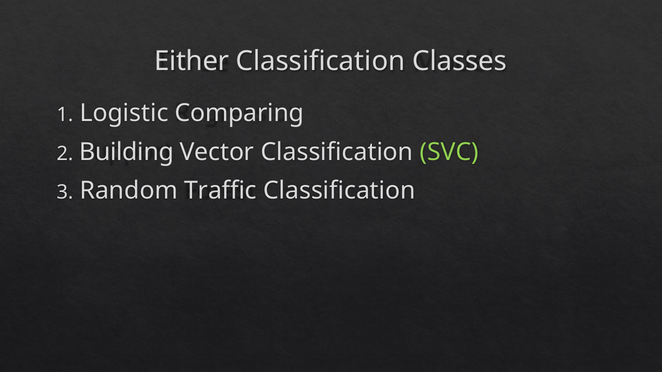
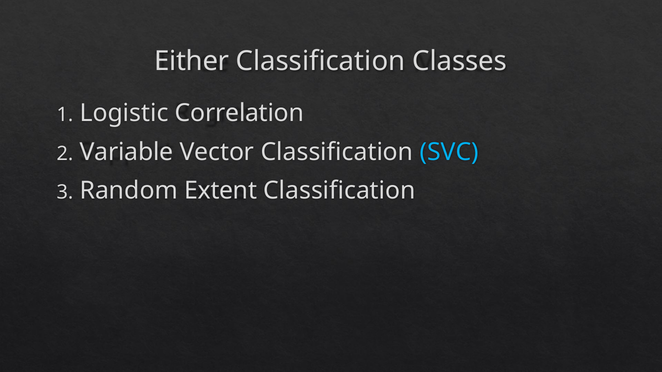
Comparing: Comparing -> Correlation
Building: Building -> Variable
SVC colour: light green -> light blue
Traffic: Traffic -> Extent
